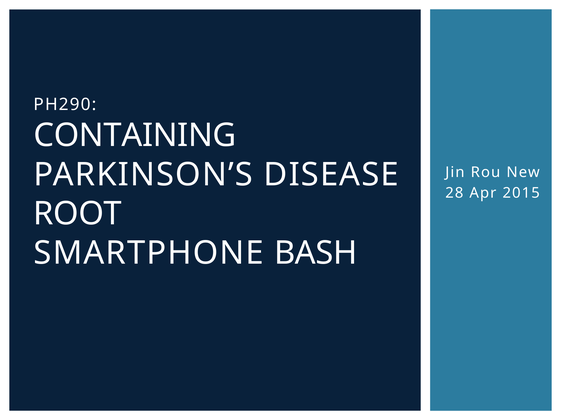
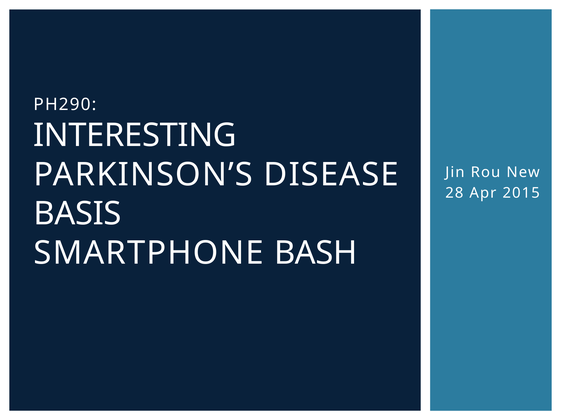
CONTAINING: CONTAINING -> INTERESTING
ROOT: ROOT -> BASIS
